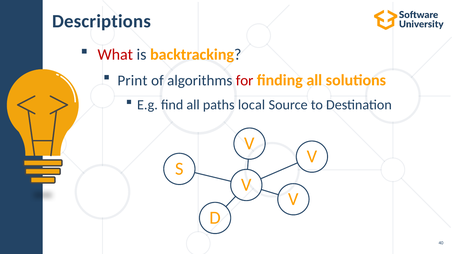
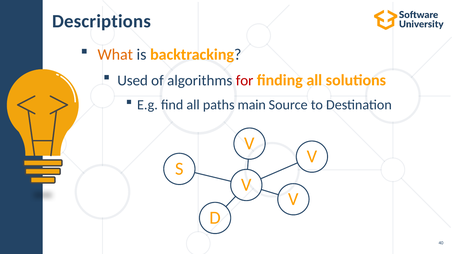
What colour: red -> orange
Print: Print -> Used
local: local -> main
